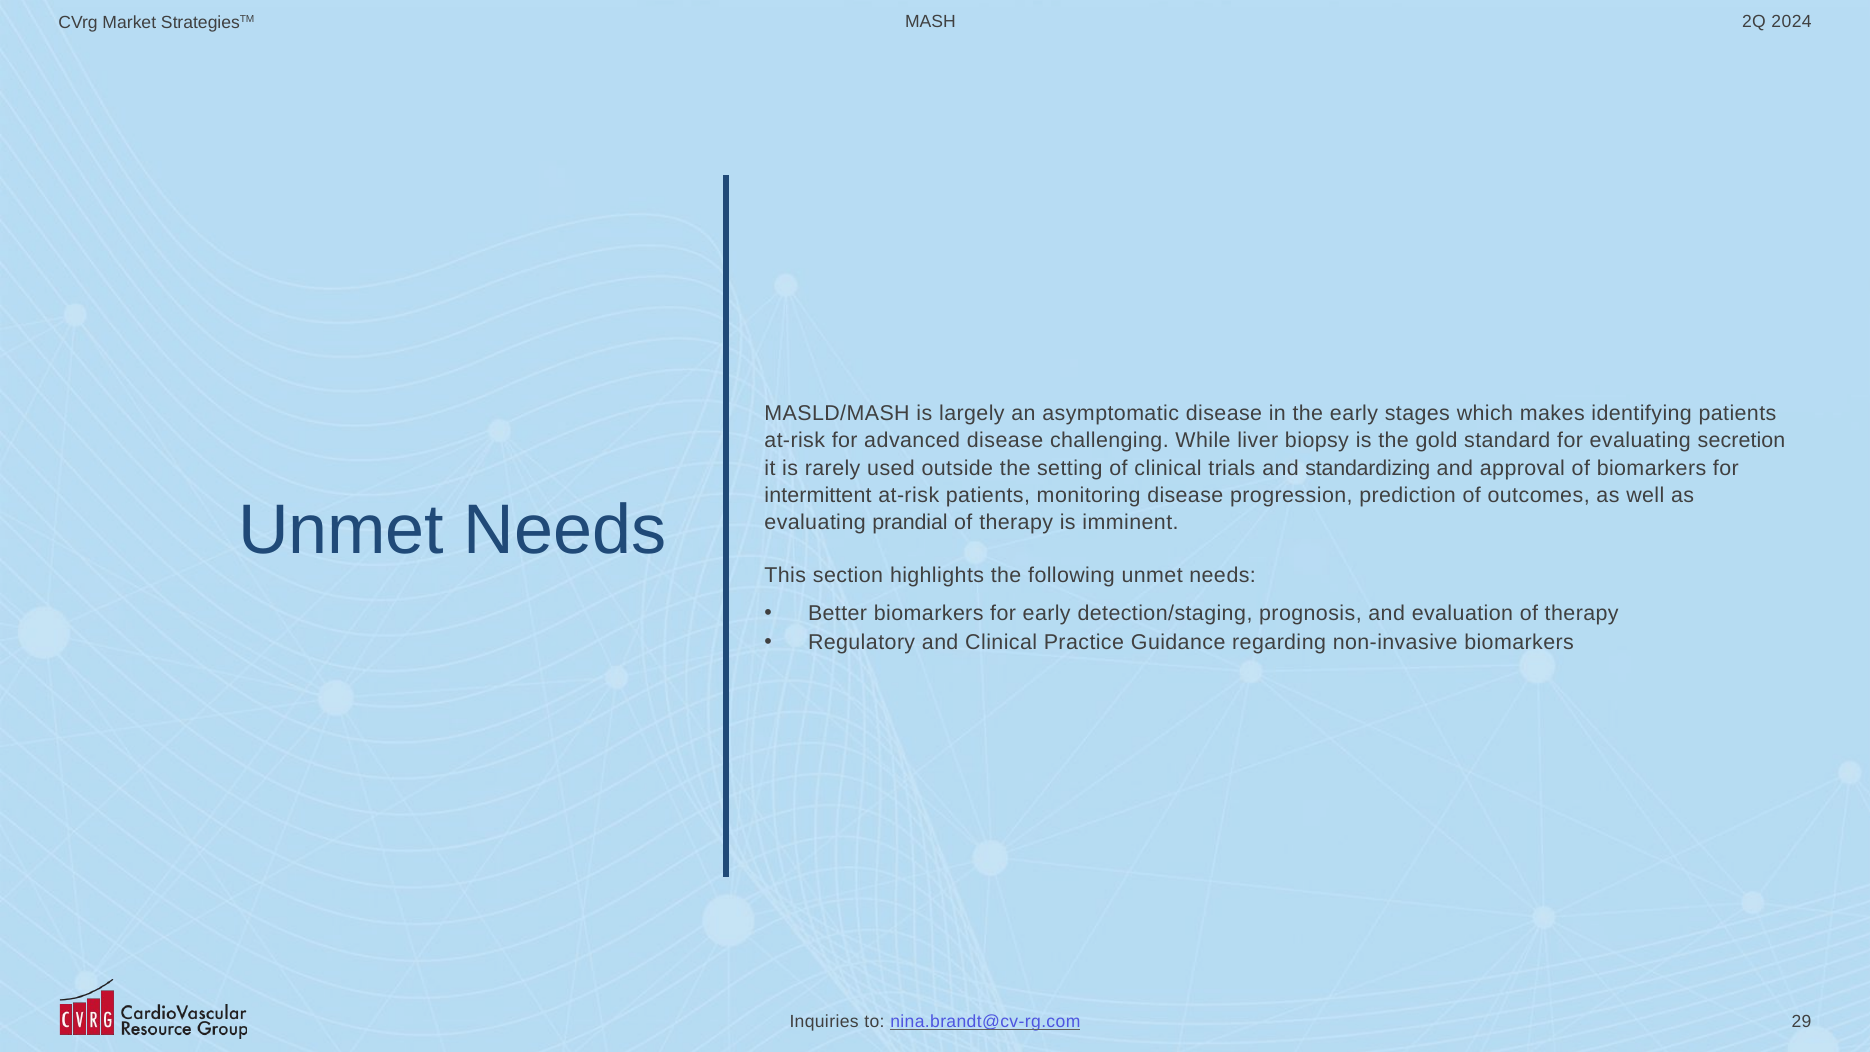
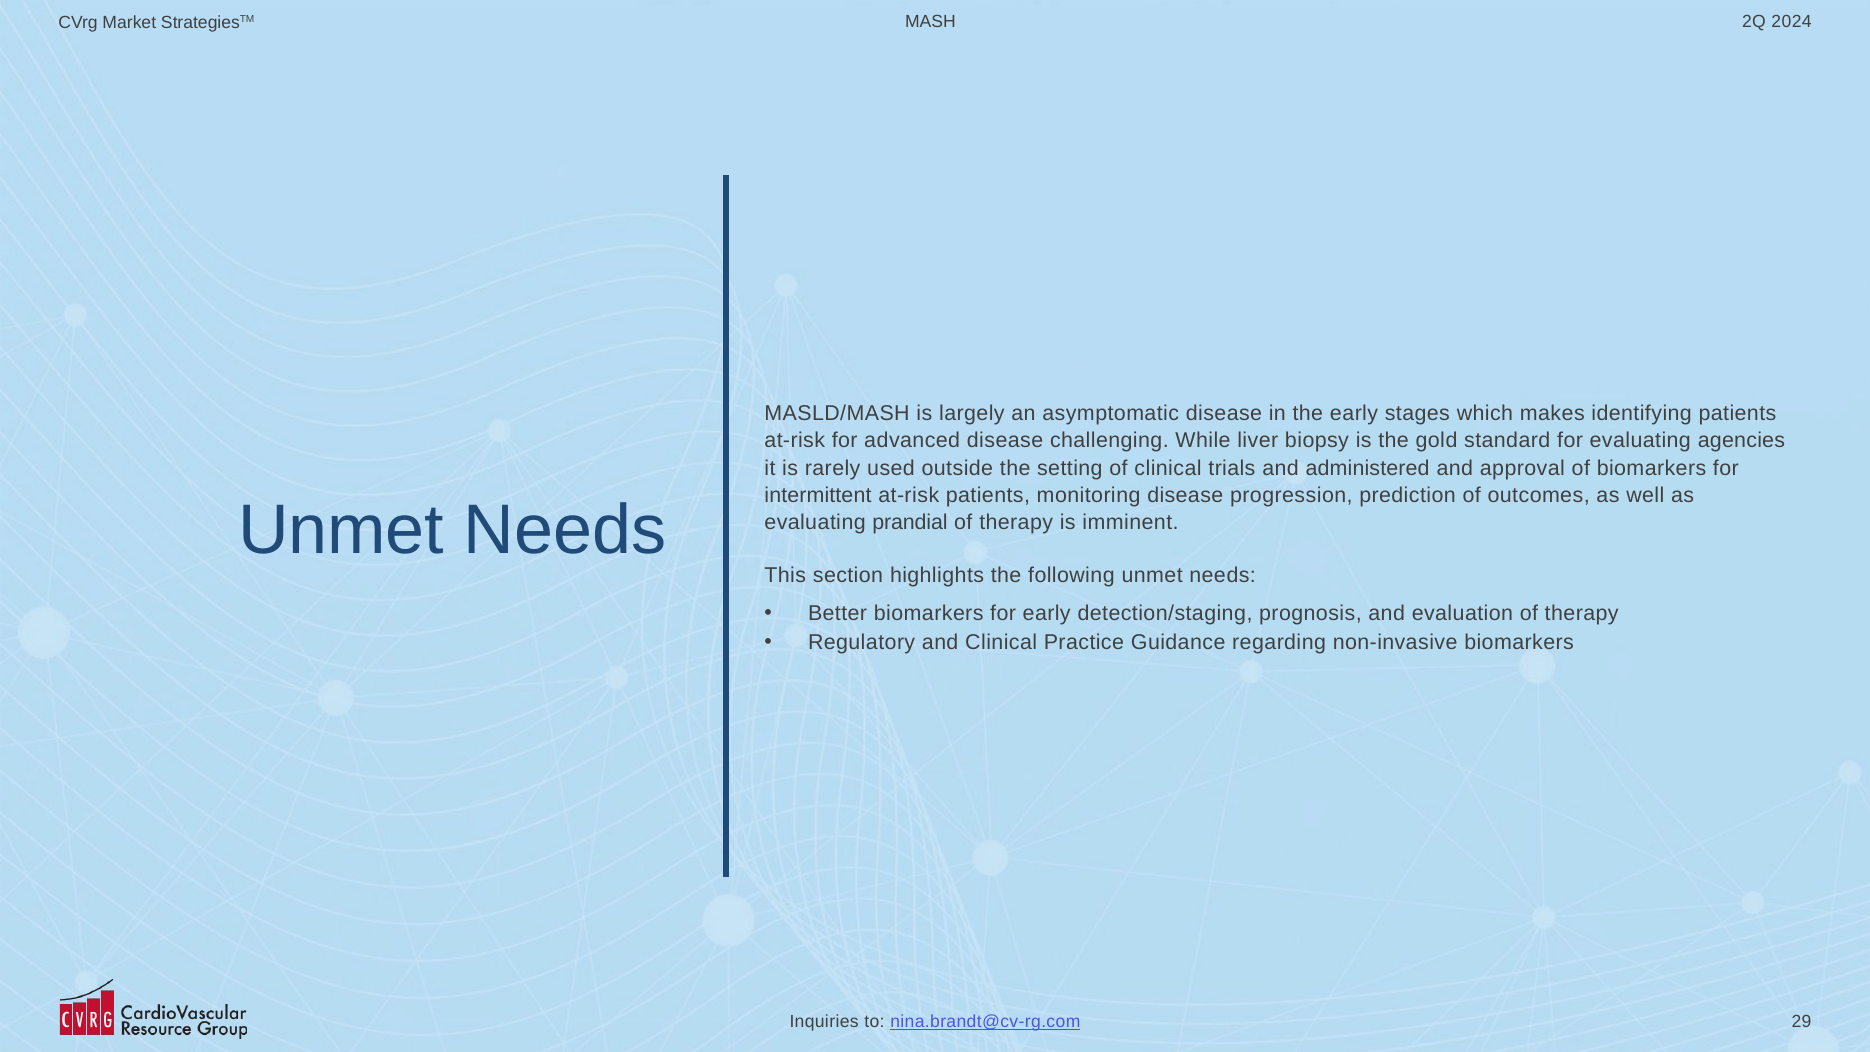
secretion: secretion -> agencies
standardizing: standardizing -> administered
